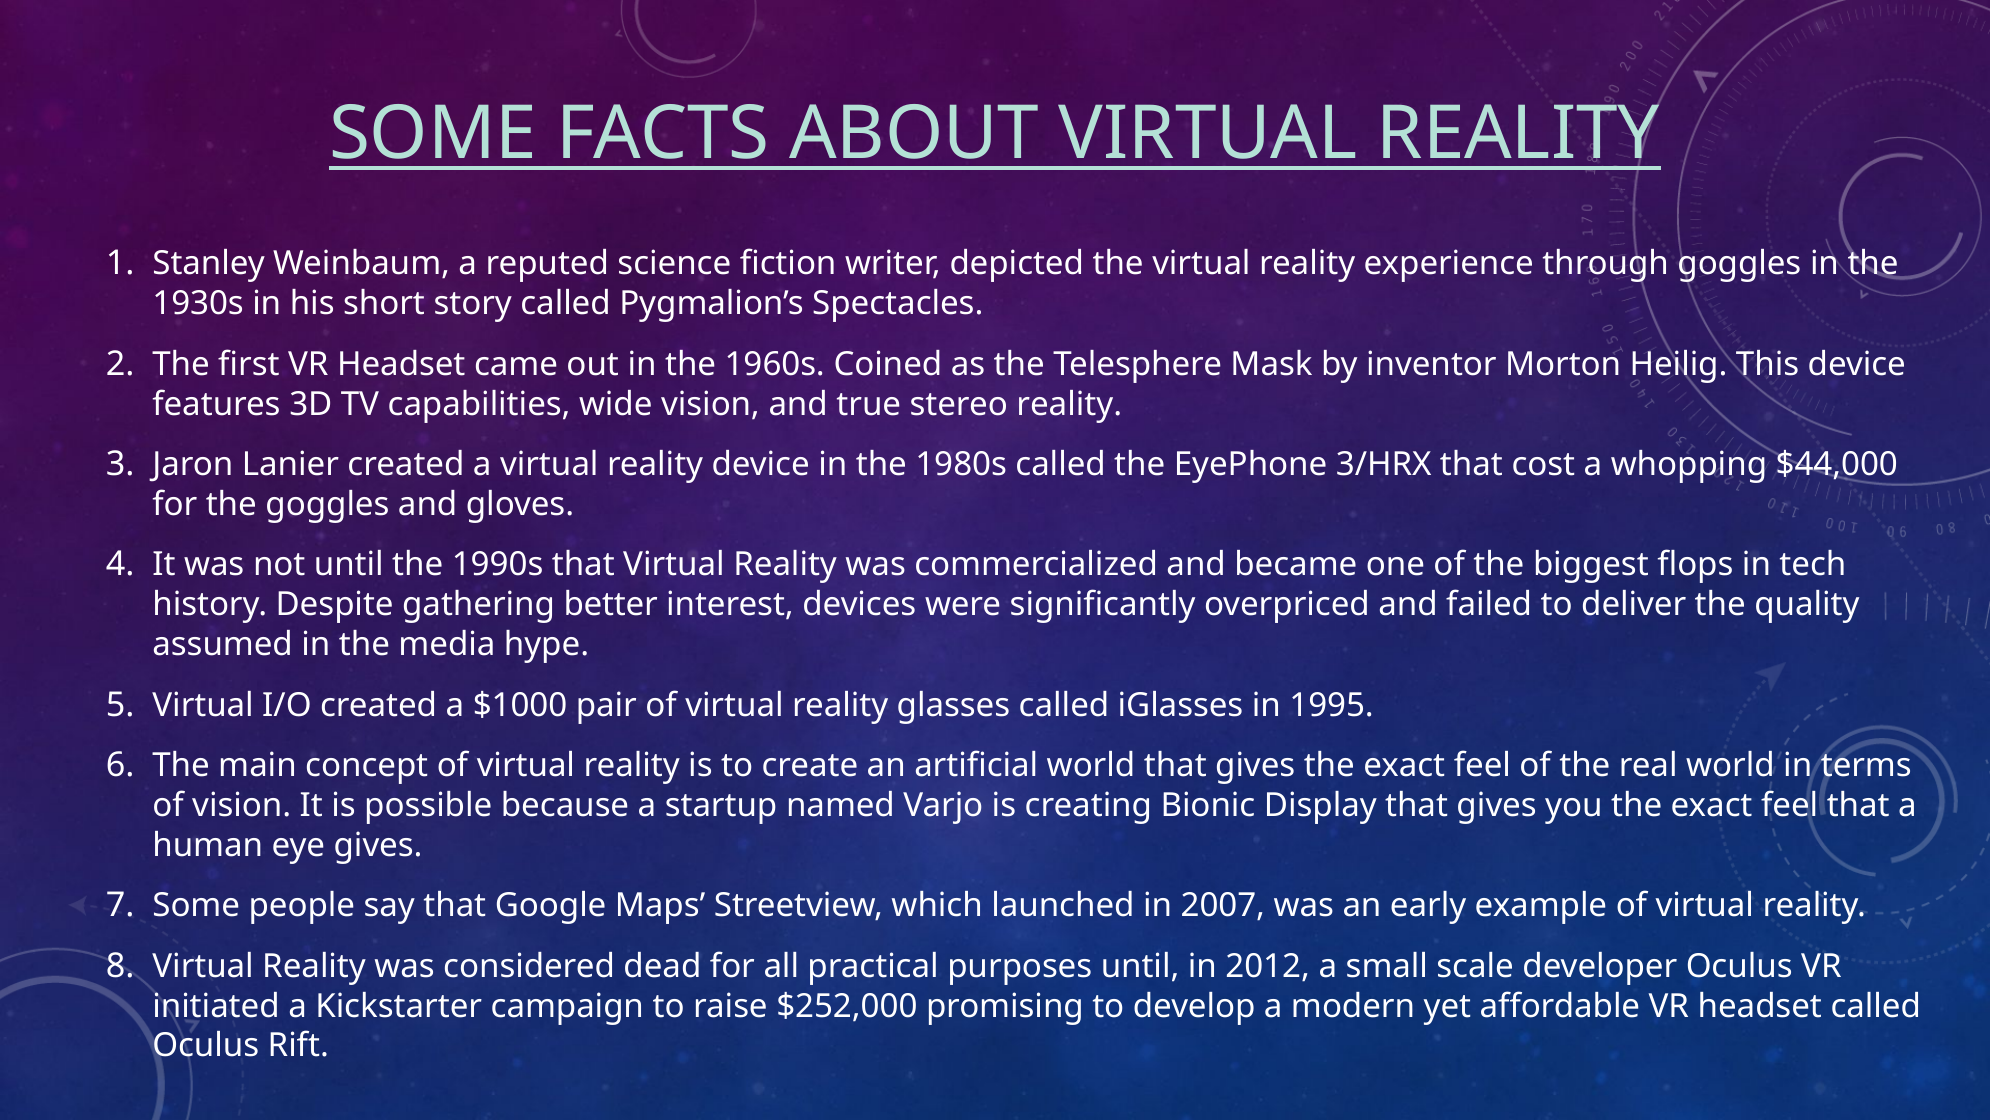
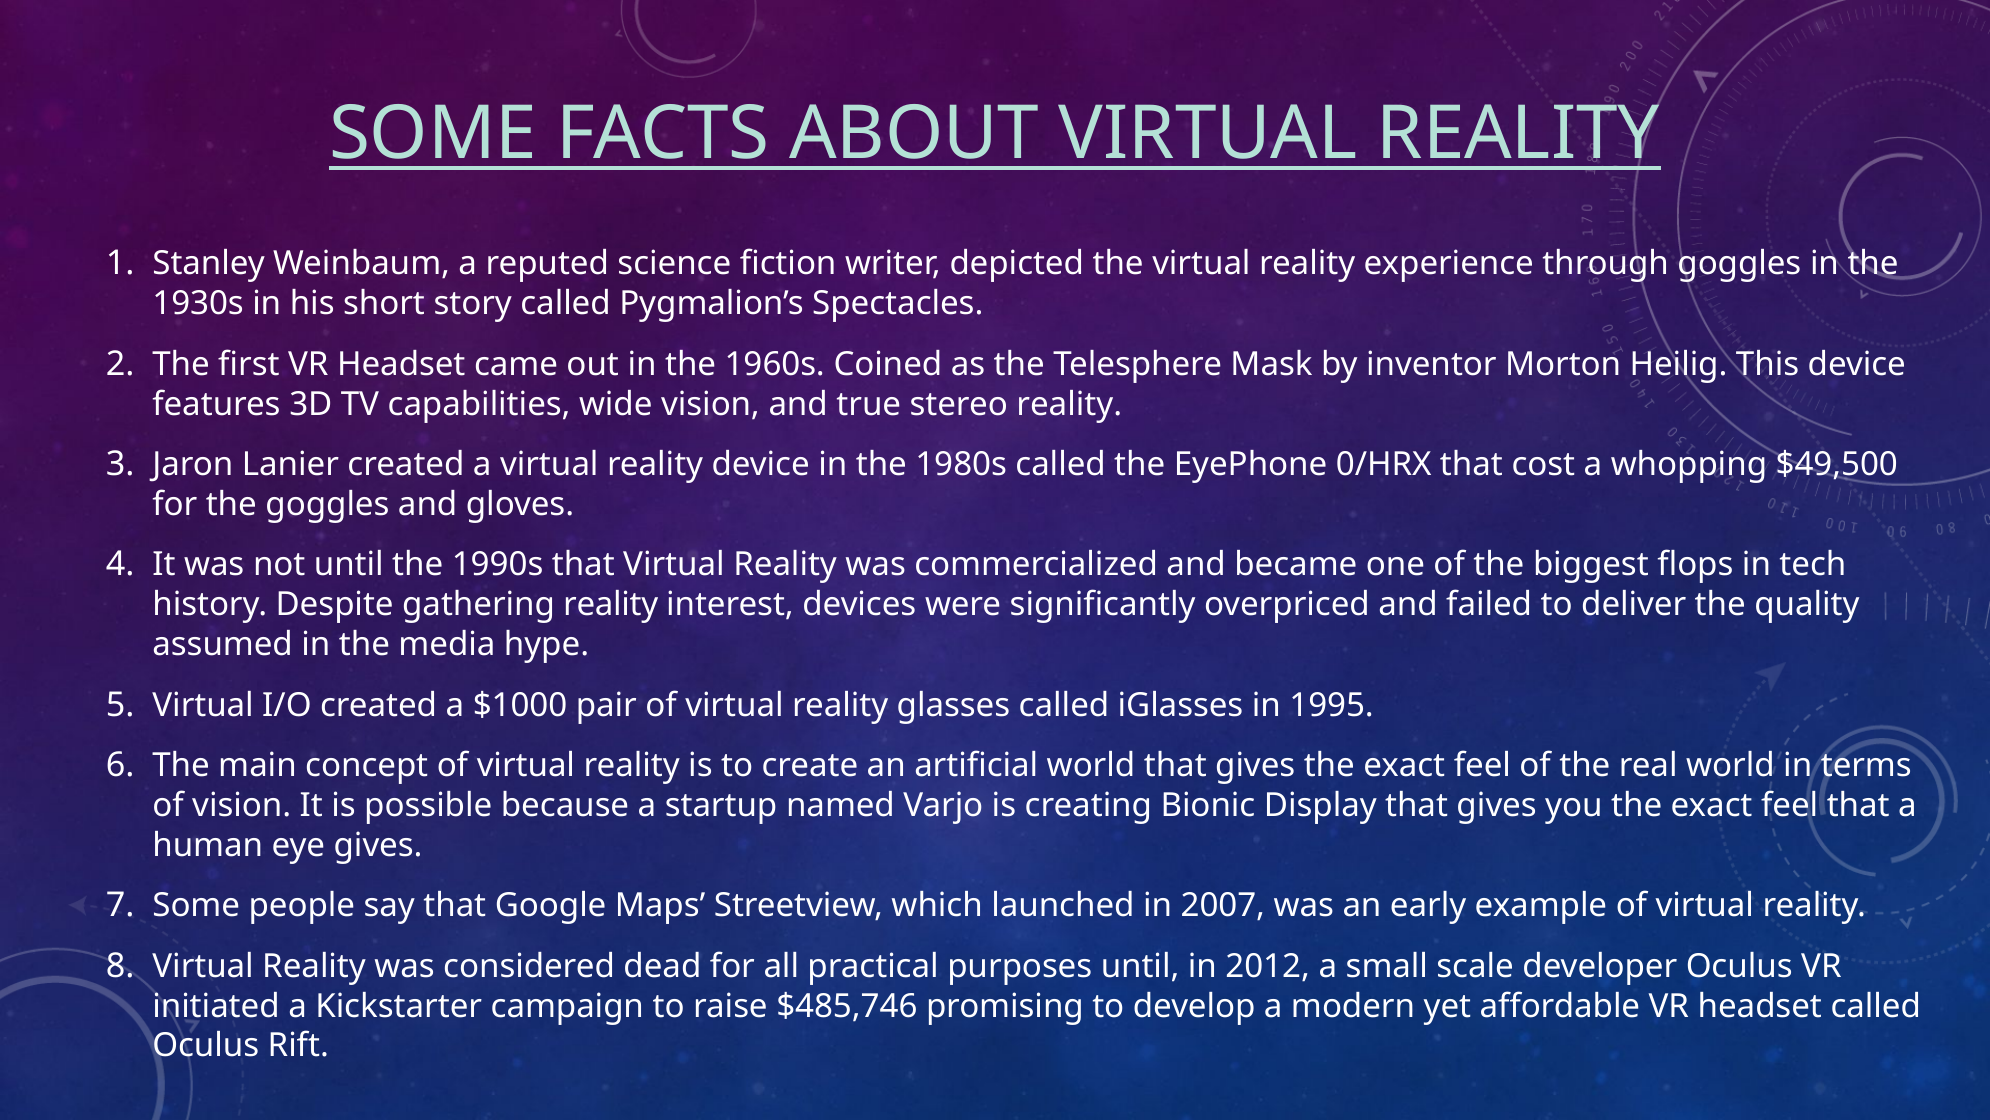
3/HRX: 3/HRX -> 0/HRX
$44,000: $44,000 -> $49,500
gathering better: better -> reality
$252,000: $252,000 -> $485,746
